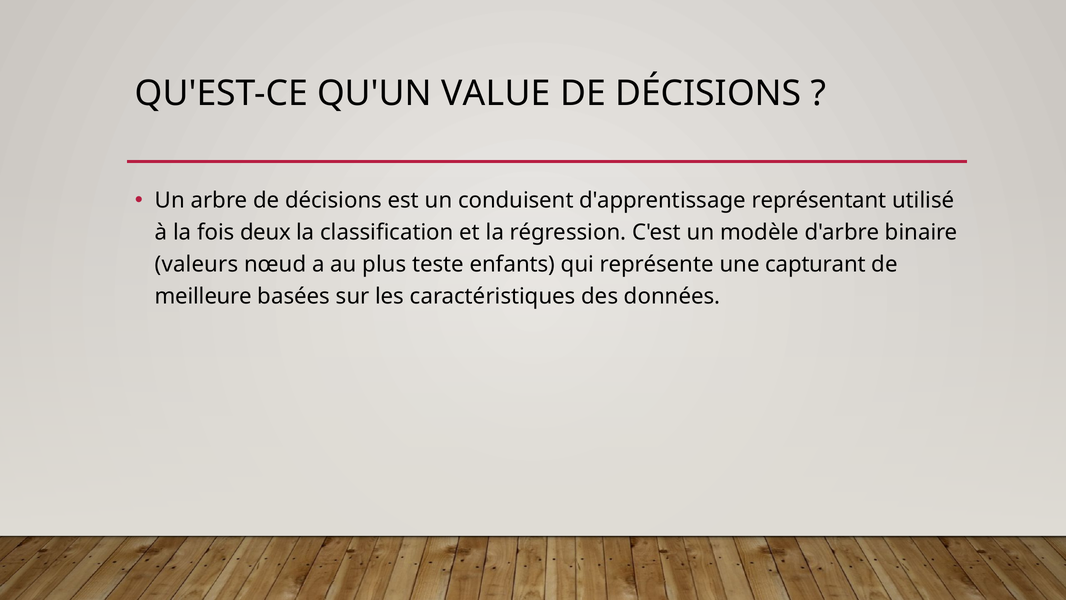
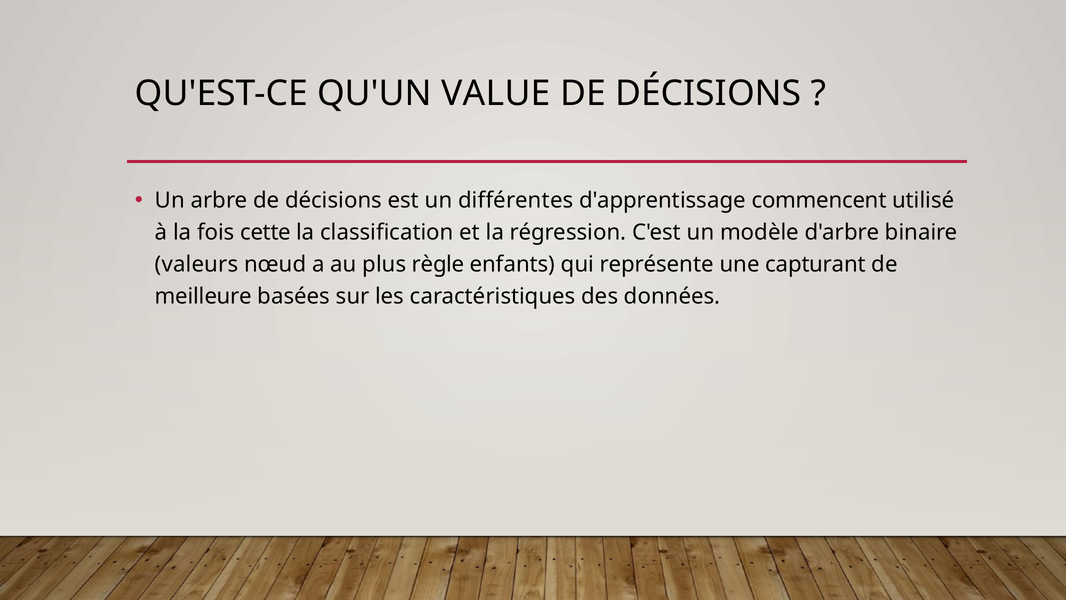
conduisent: conduisent -> différentes
représentant: représentant -> commencent
deux: deux -> cette
teste: teste -> règle
